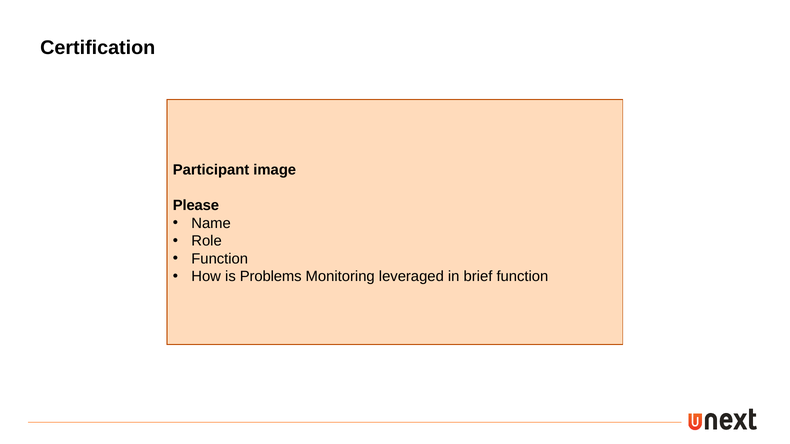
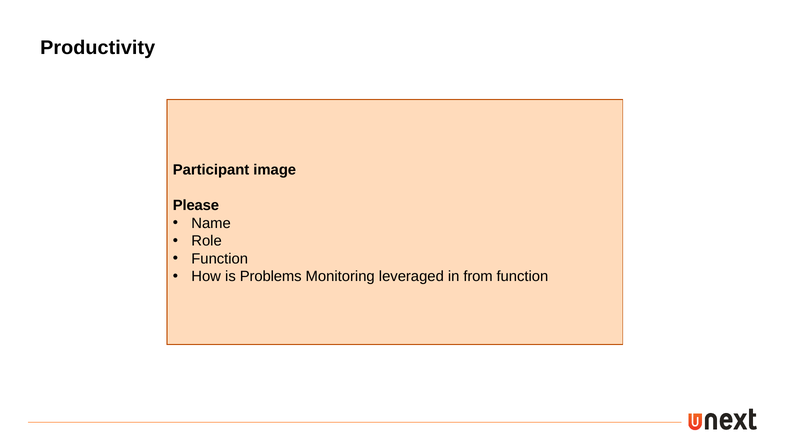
Certification: Certification -> Productivity
brief: brief -> from
